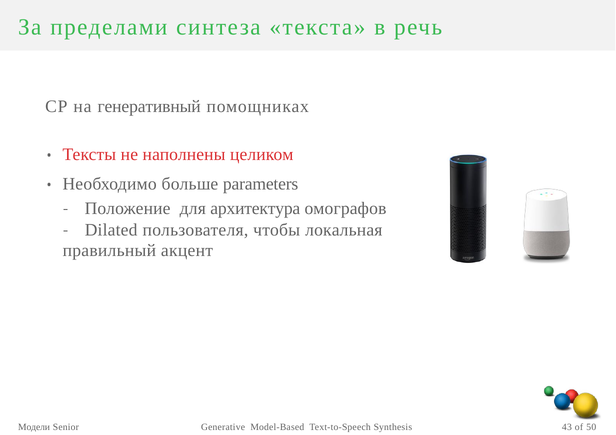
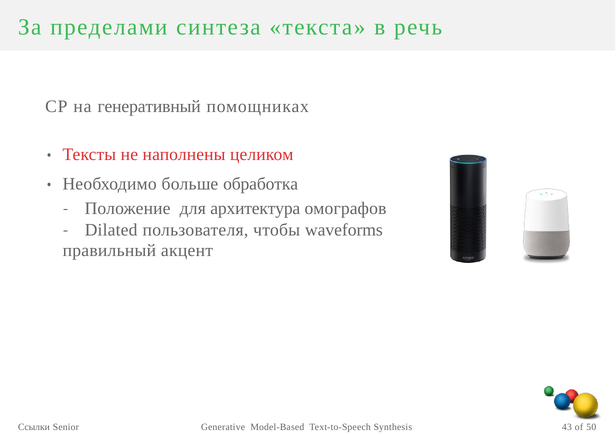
parameters: parameters -> обработка
локальная: локальная -> waveforms
Модели: Модели -> Ссылки
